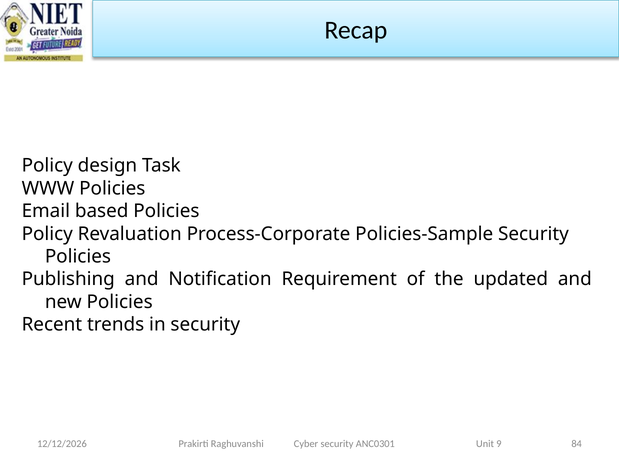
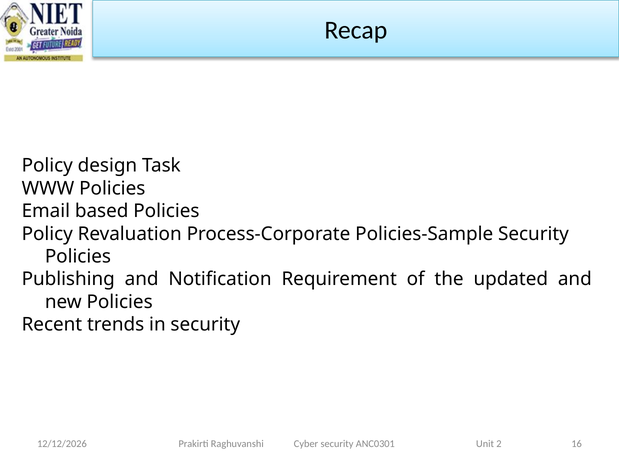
84: 84 -> 16
9: 9 -> 2
